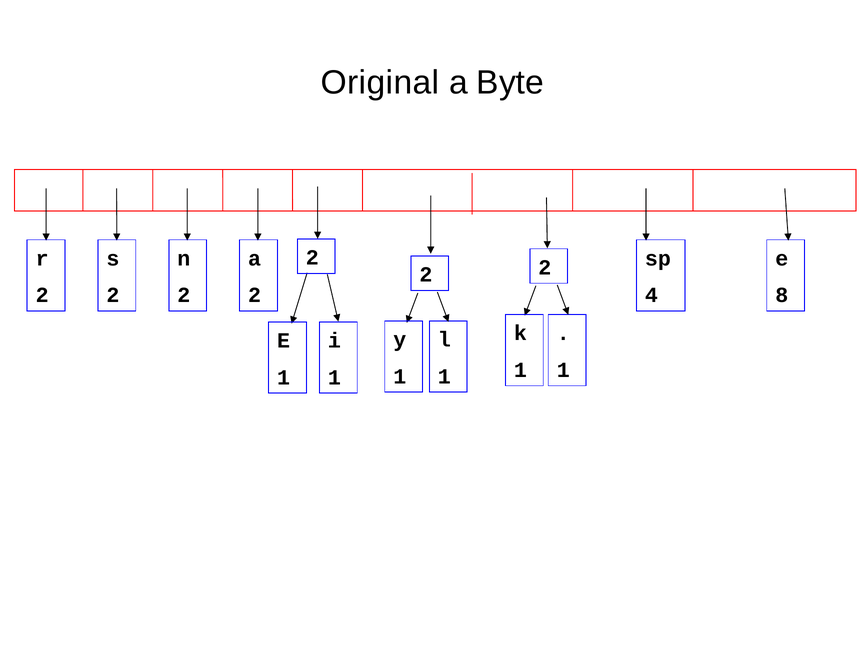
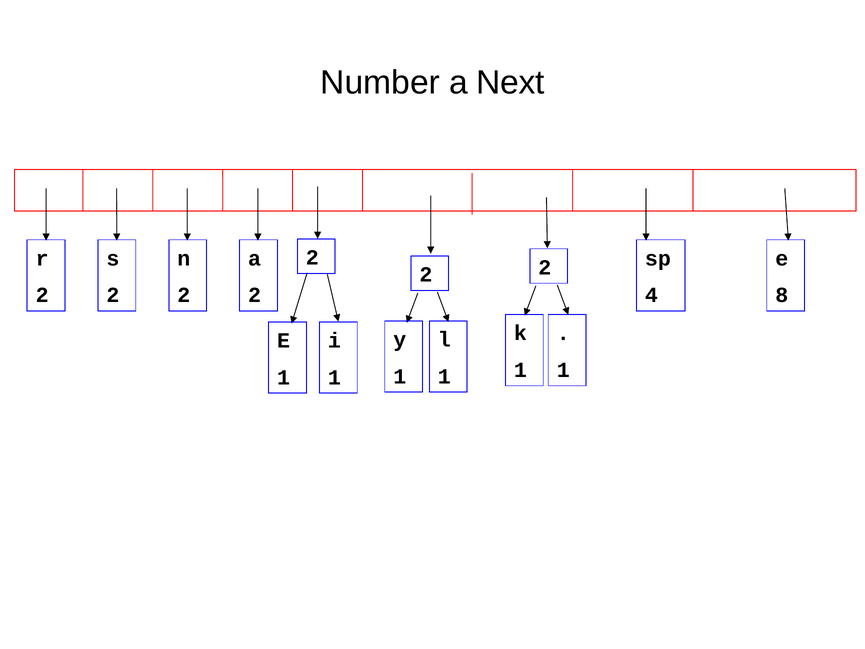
Original: Original -> Number
Byte: Byte -> Next
